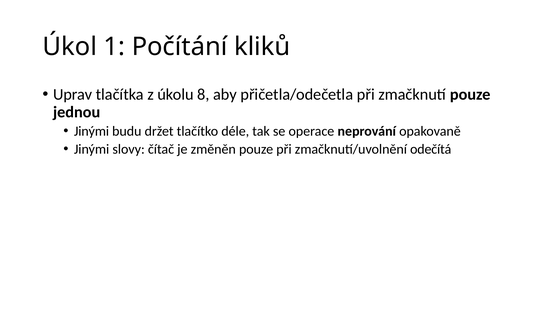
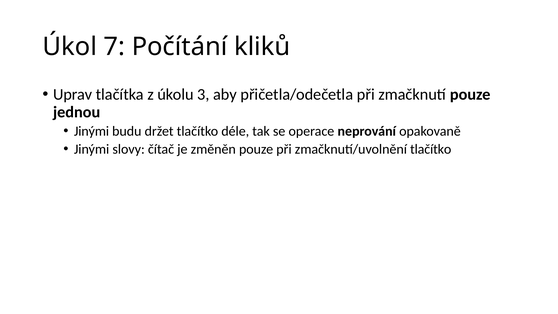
1: 1 -> 7
8: 8 -> 3
zmačknutí/uvolnění odečítá: odečítá -> tlačítko
